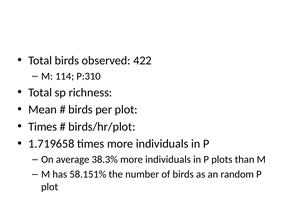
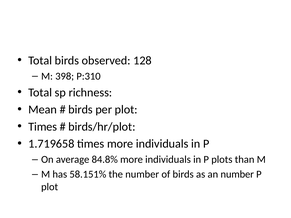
422: 422 -> 128
114: 114 -> 398
38.3%: 38.3% -> 84.8%
an random: random -> number
